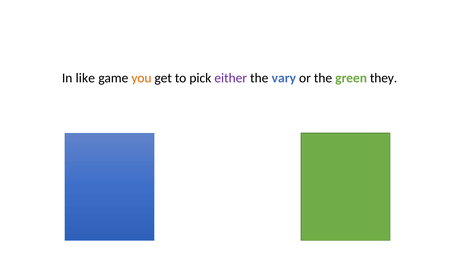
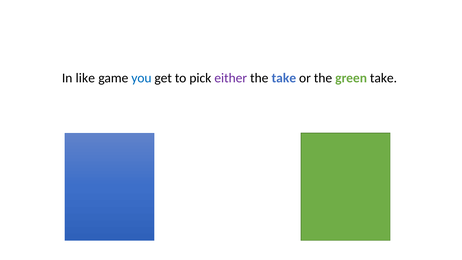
you colour: orange -> blue
the vary: vary -> take
green they: they -> take
